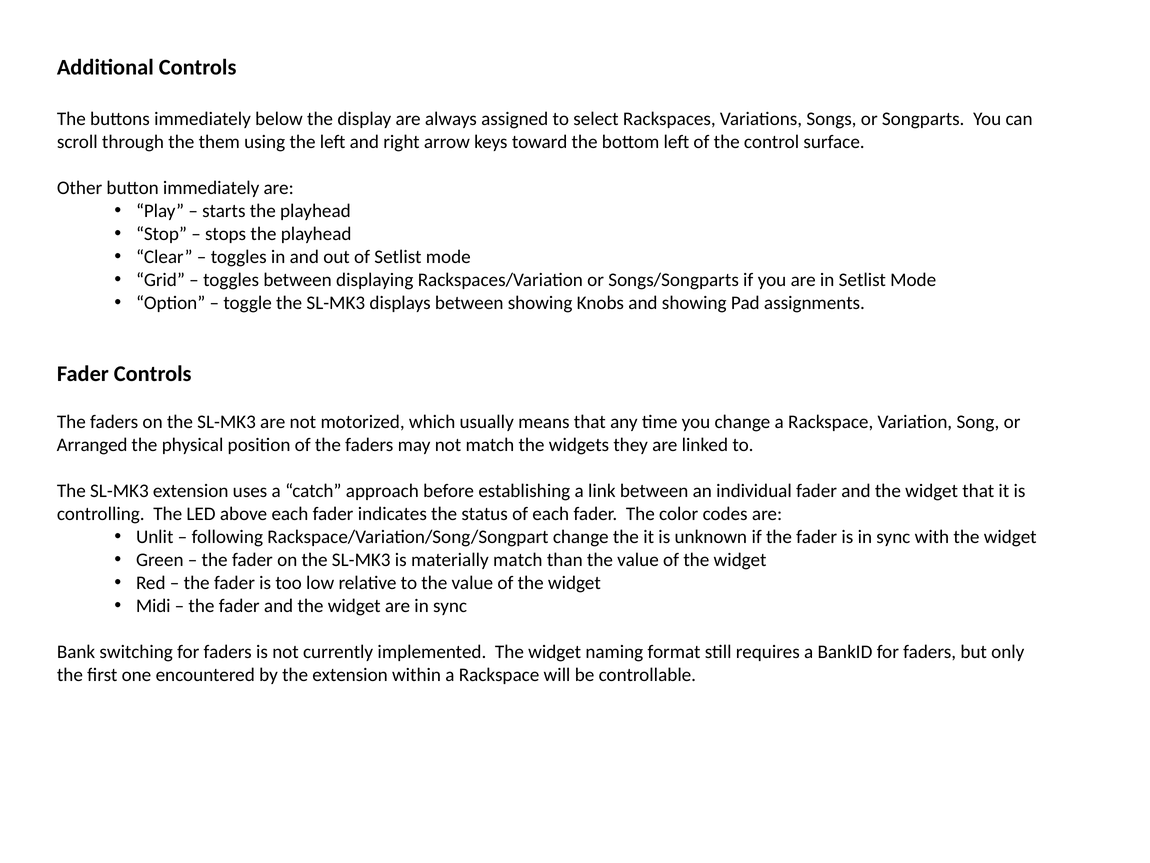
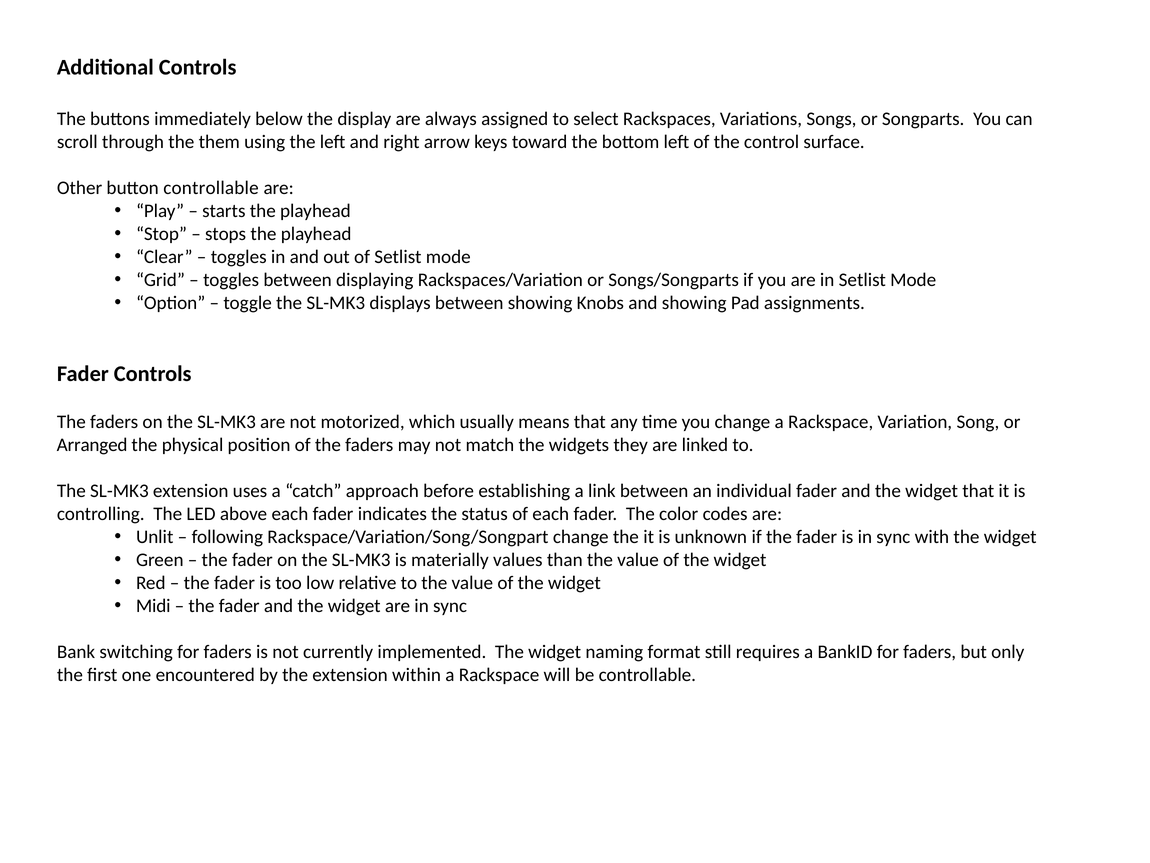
button immediately: immediately -> controllable
materially match: match -> values
